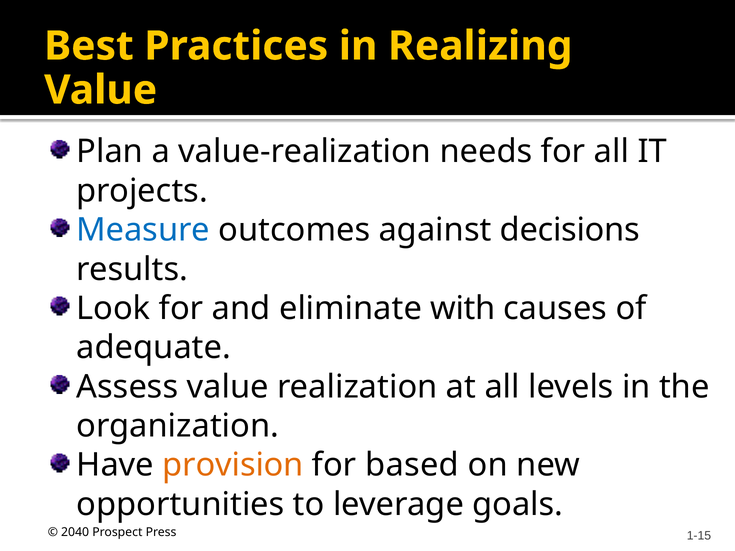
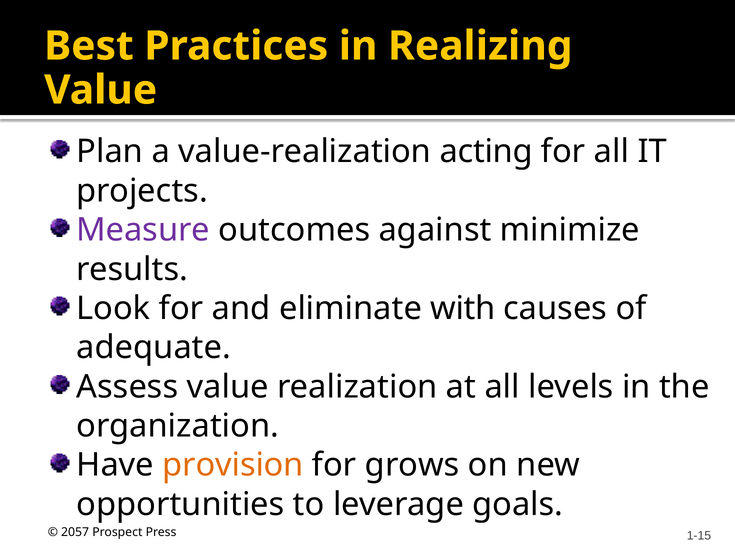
needs: needs -> acting
Measure colour: blue -> purple
decisions: decisions -> minimize
based: based -> grows
2040: 2040 -> 2057
